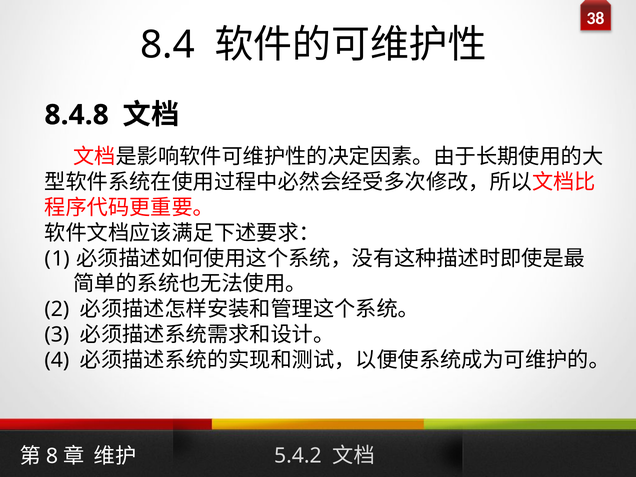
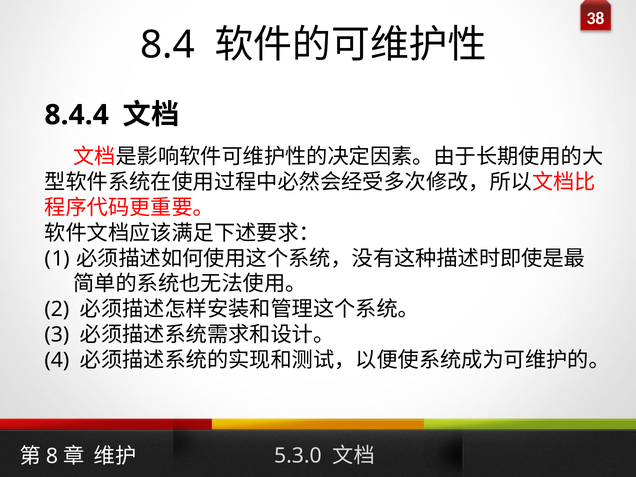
8.4.8: 8.4.8 -> 8.4.4
5.4.2: 5.4.2 -> 5.3.0
